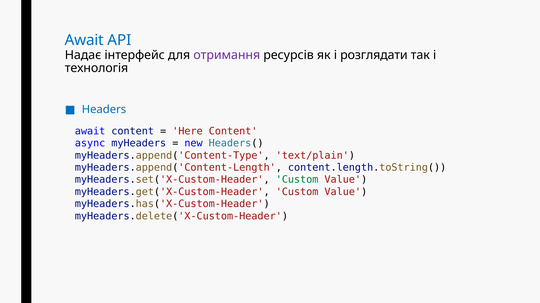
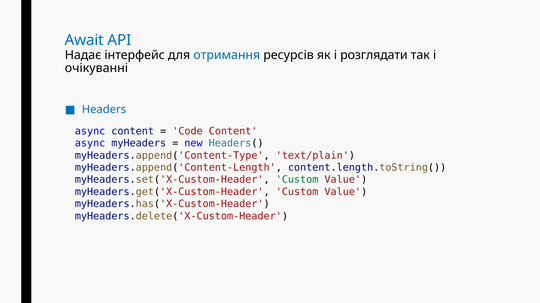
отримання colour: purple -> blue
технологія: технологія -> очікуванні
await at (90, 131): await -> async
Here: Here -> Code
